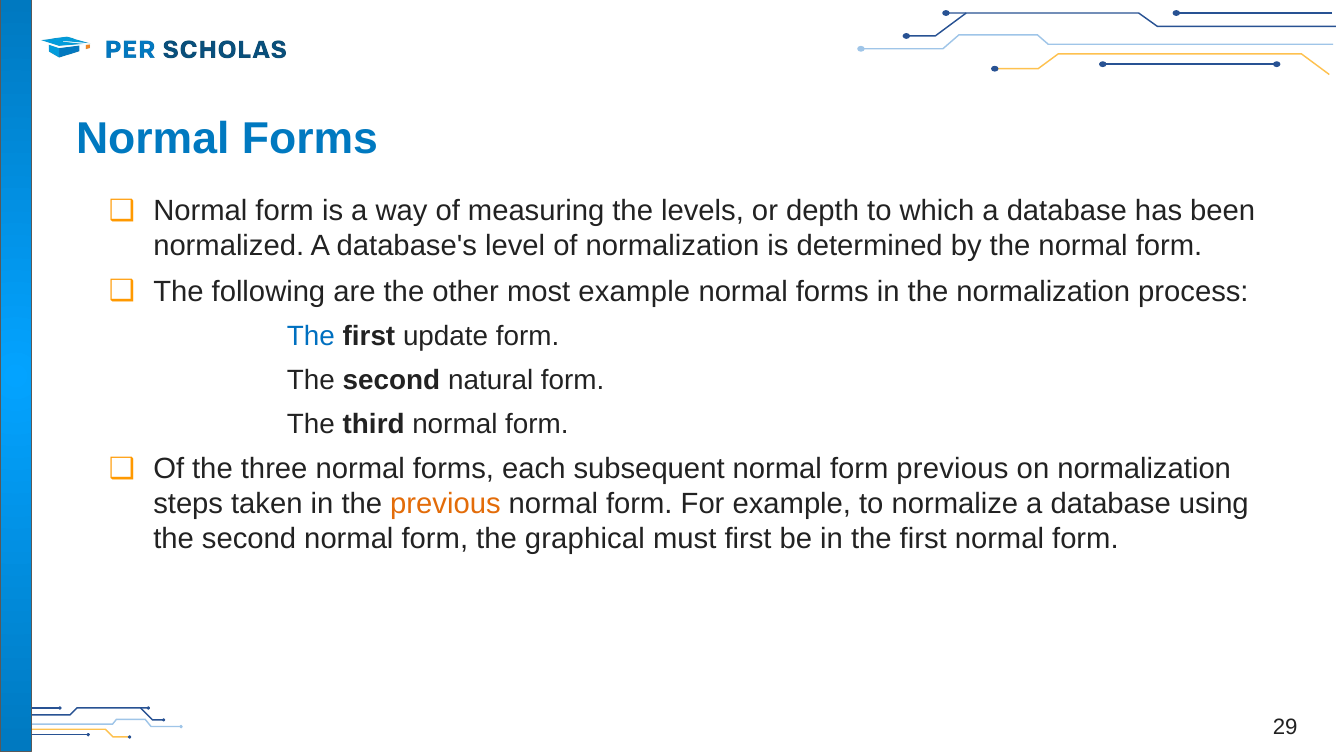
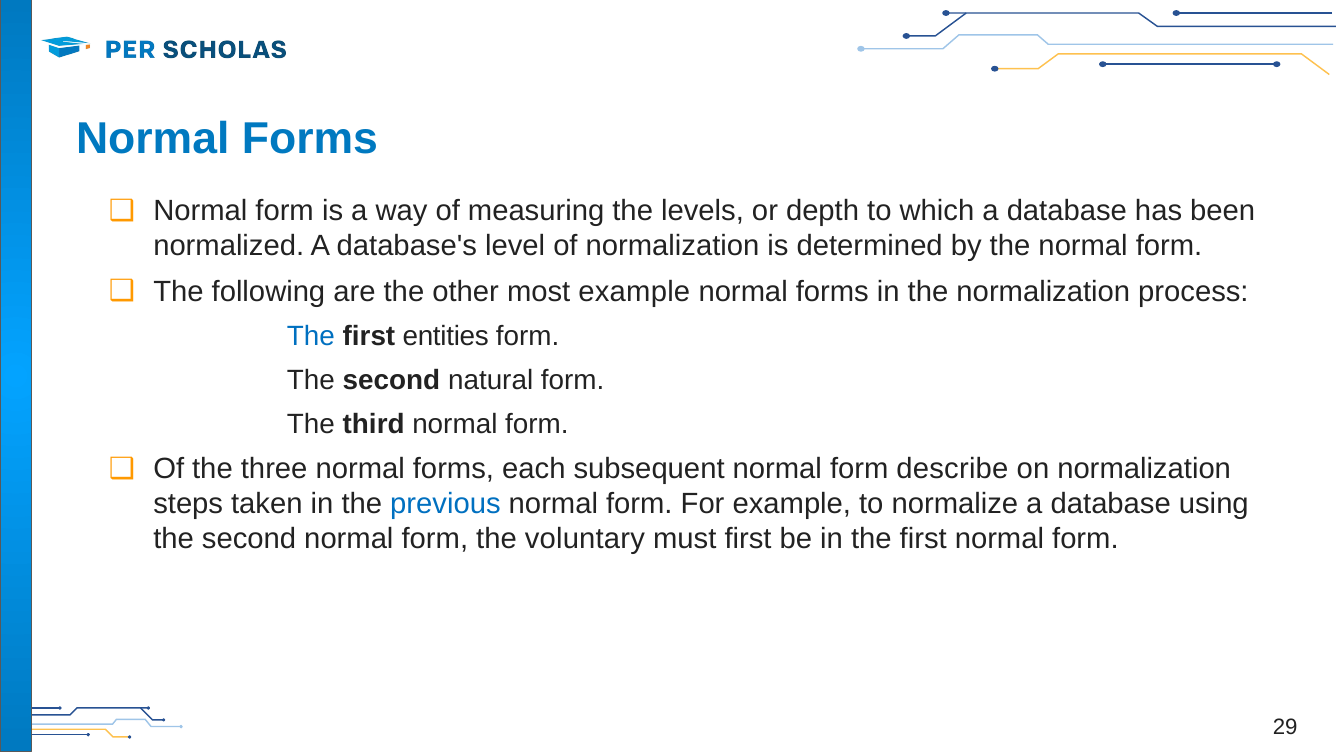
update: update -> entities
form previous: previous -> describe
previous at (445, 504) colour: orange -> blue
graphical: graphical -> voluntary
